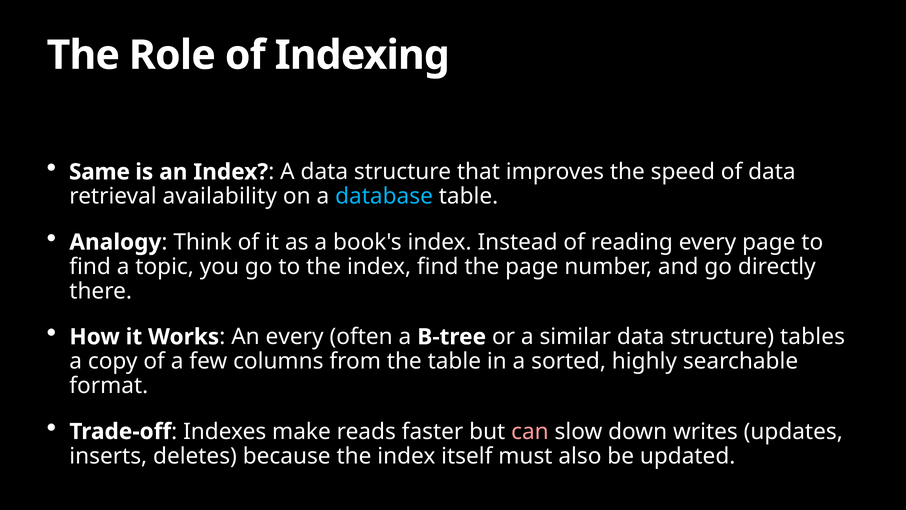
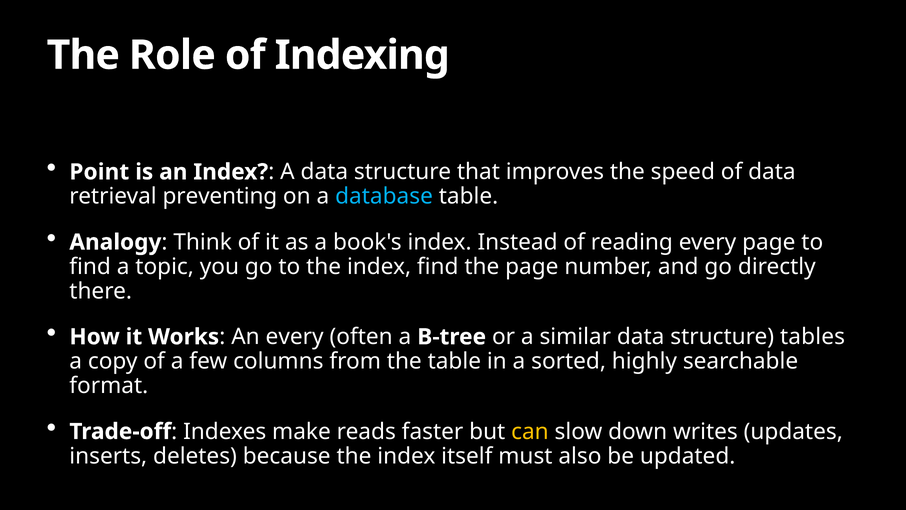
Same: Same -> Point
availability: availability -> preventing
can colour: pink -> yellow
